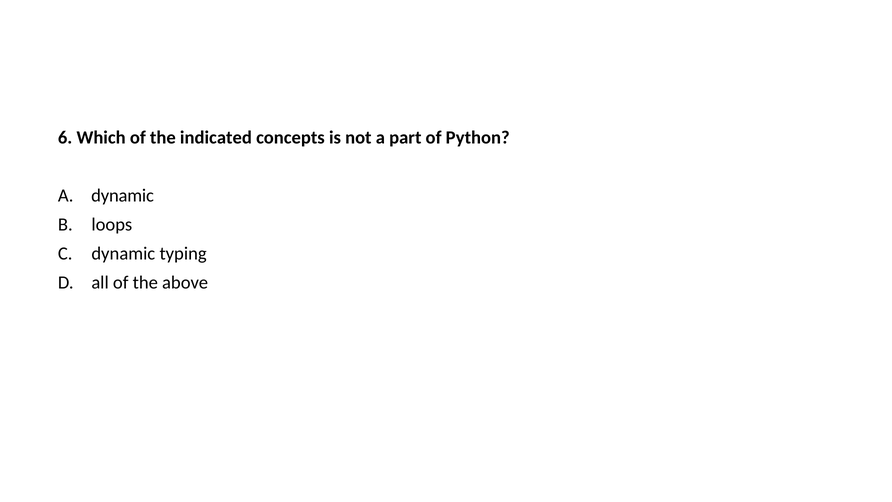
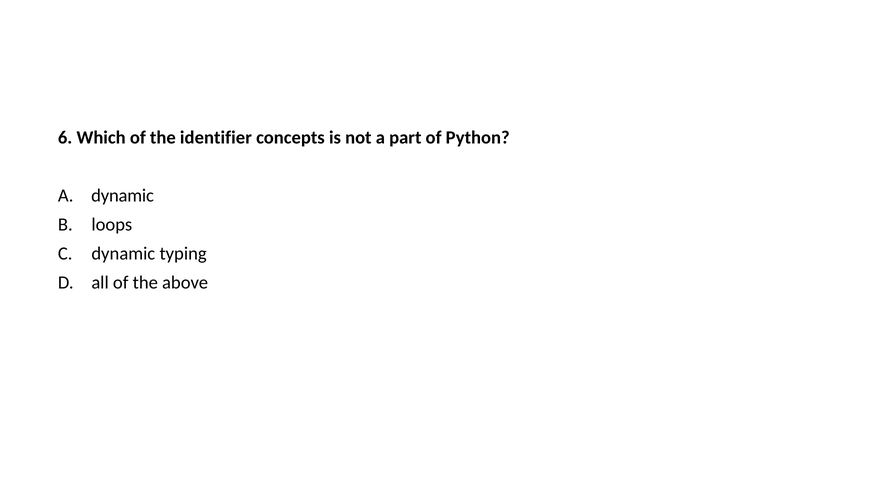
indicated: indicated -> identifier
